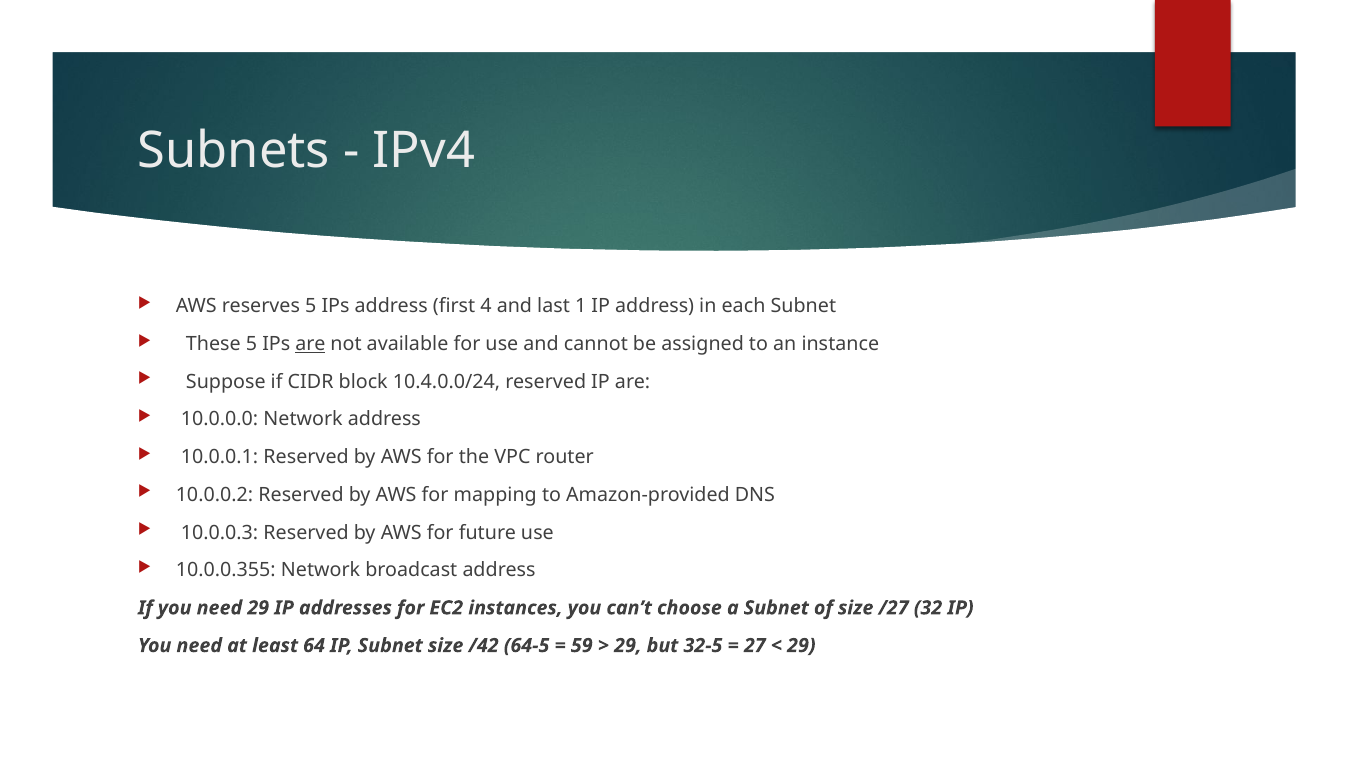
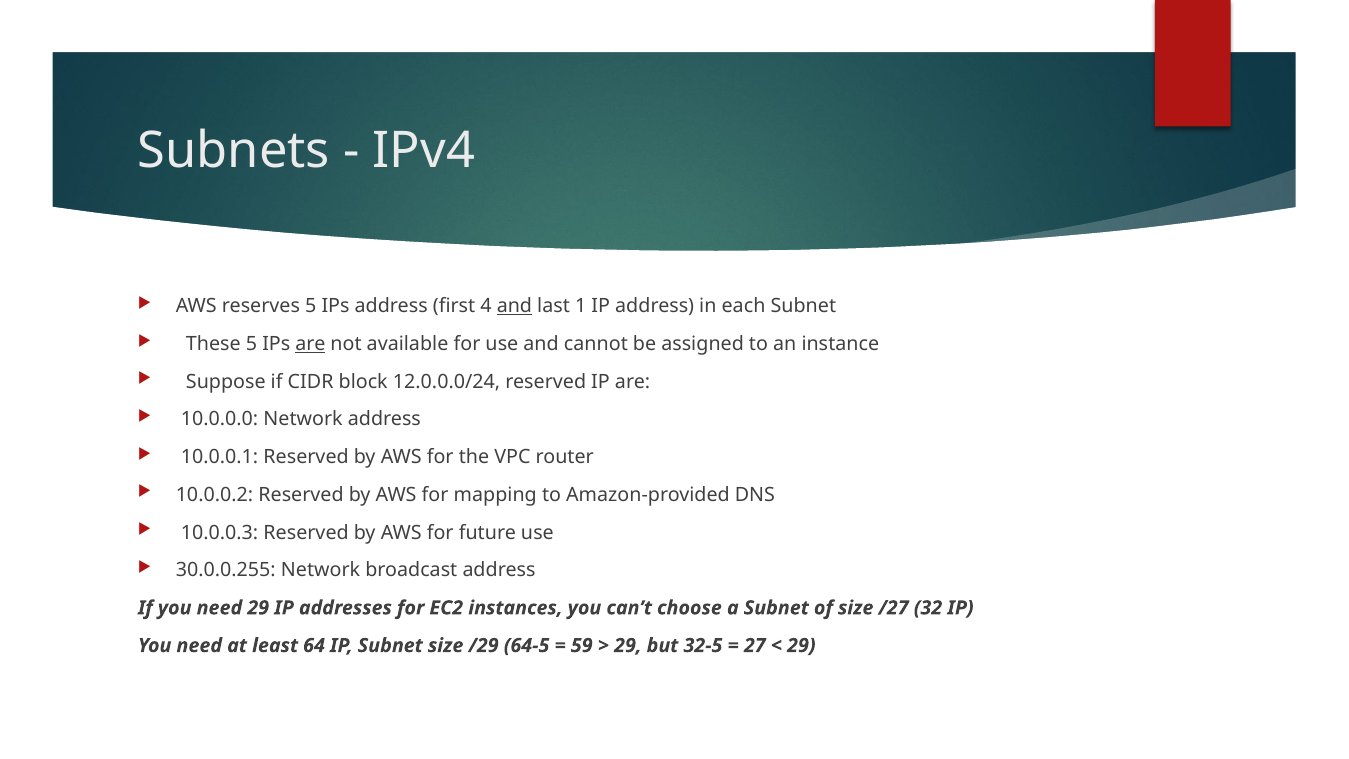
and at (514, 306) underline: none -> present
10.4.0.0/24: 10.4.0.0/24 -> 12.0.0.0/24
10.0.0.355: 10.0.0.355 -> 30.0.0.255
/42: /42 -> /29
